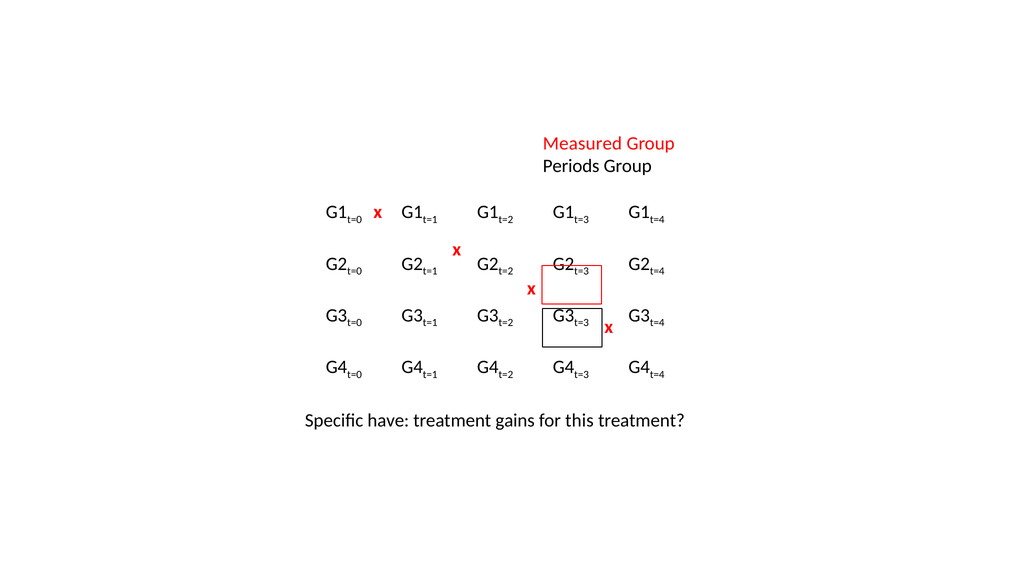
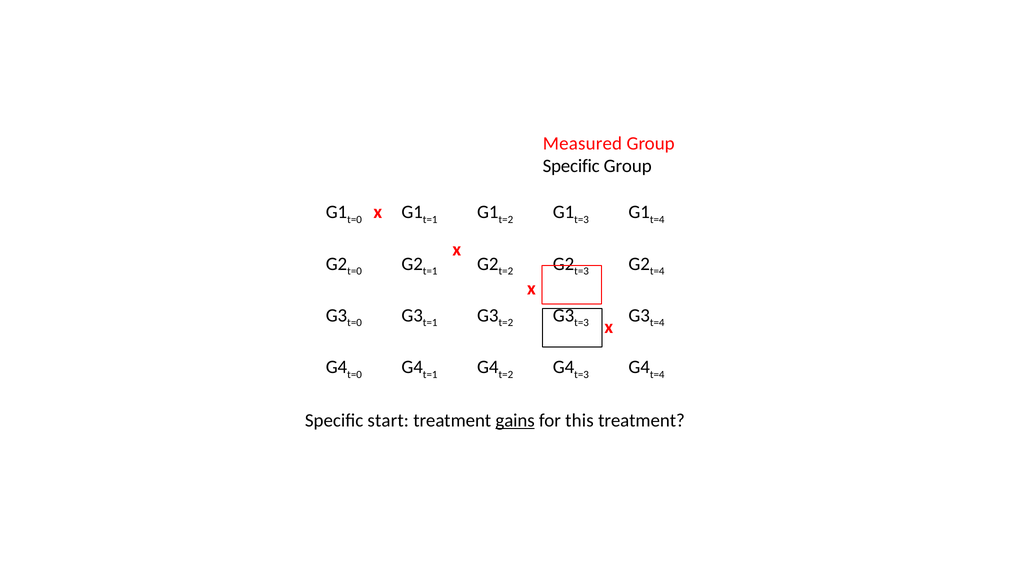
Periods at (571, 166): Periods -> Specific
have: have -> start
gains underline: none -> present
